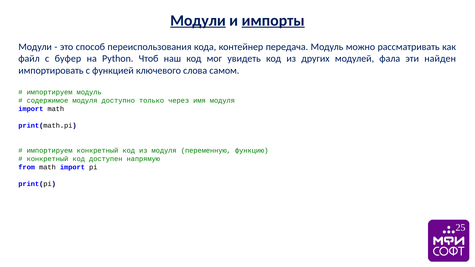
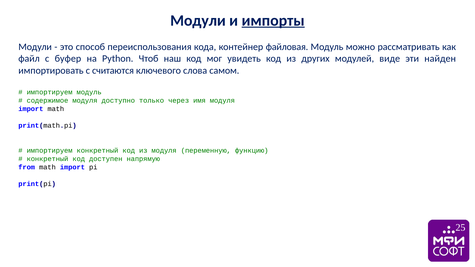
Модули at (198, 20) underline: present -> none
передача: передача -> файловая
фала: фала -> виде
функцией: функцией -> считаются
